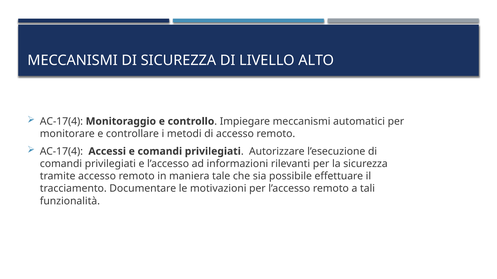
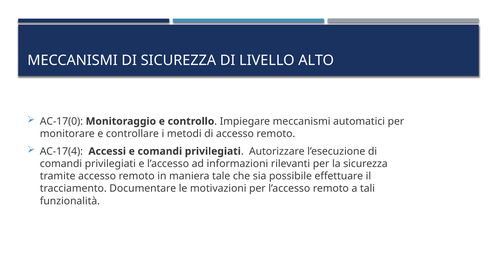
AC-17(4 at (61, 122): AC-17(4 -> AC-17(0
